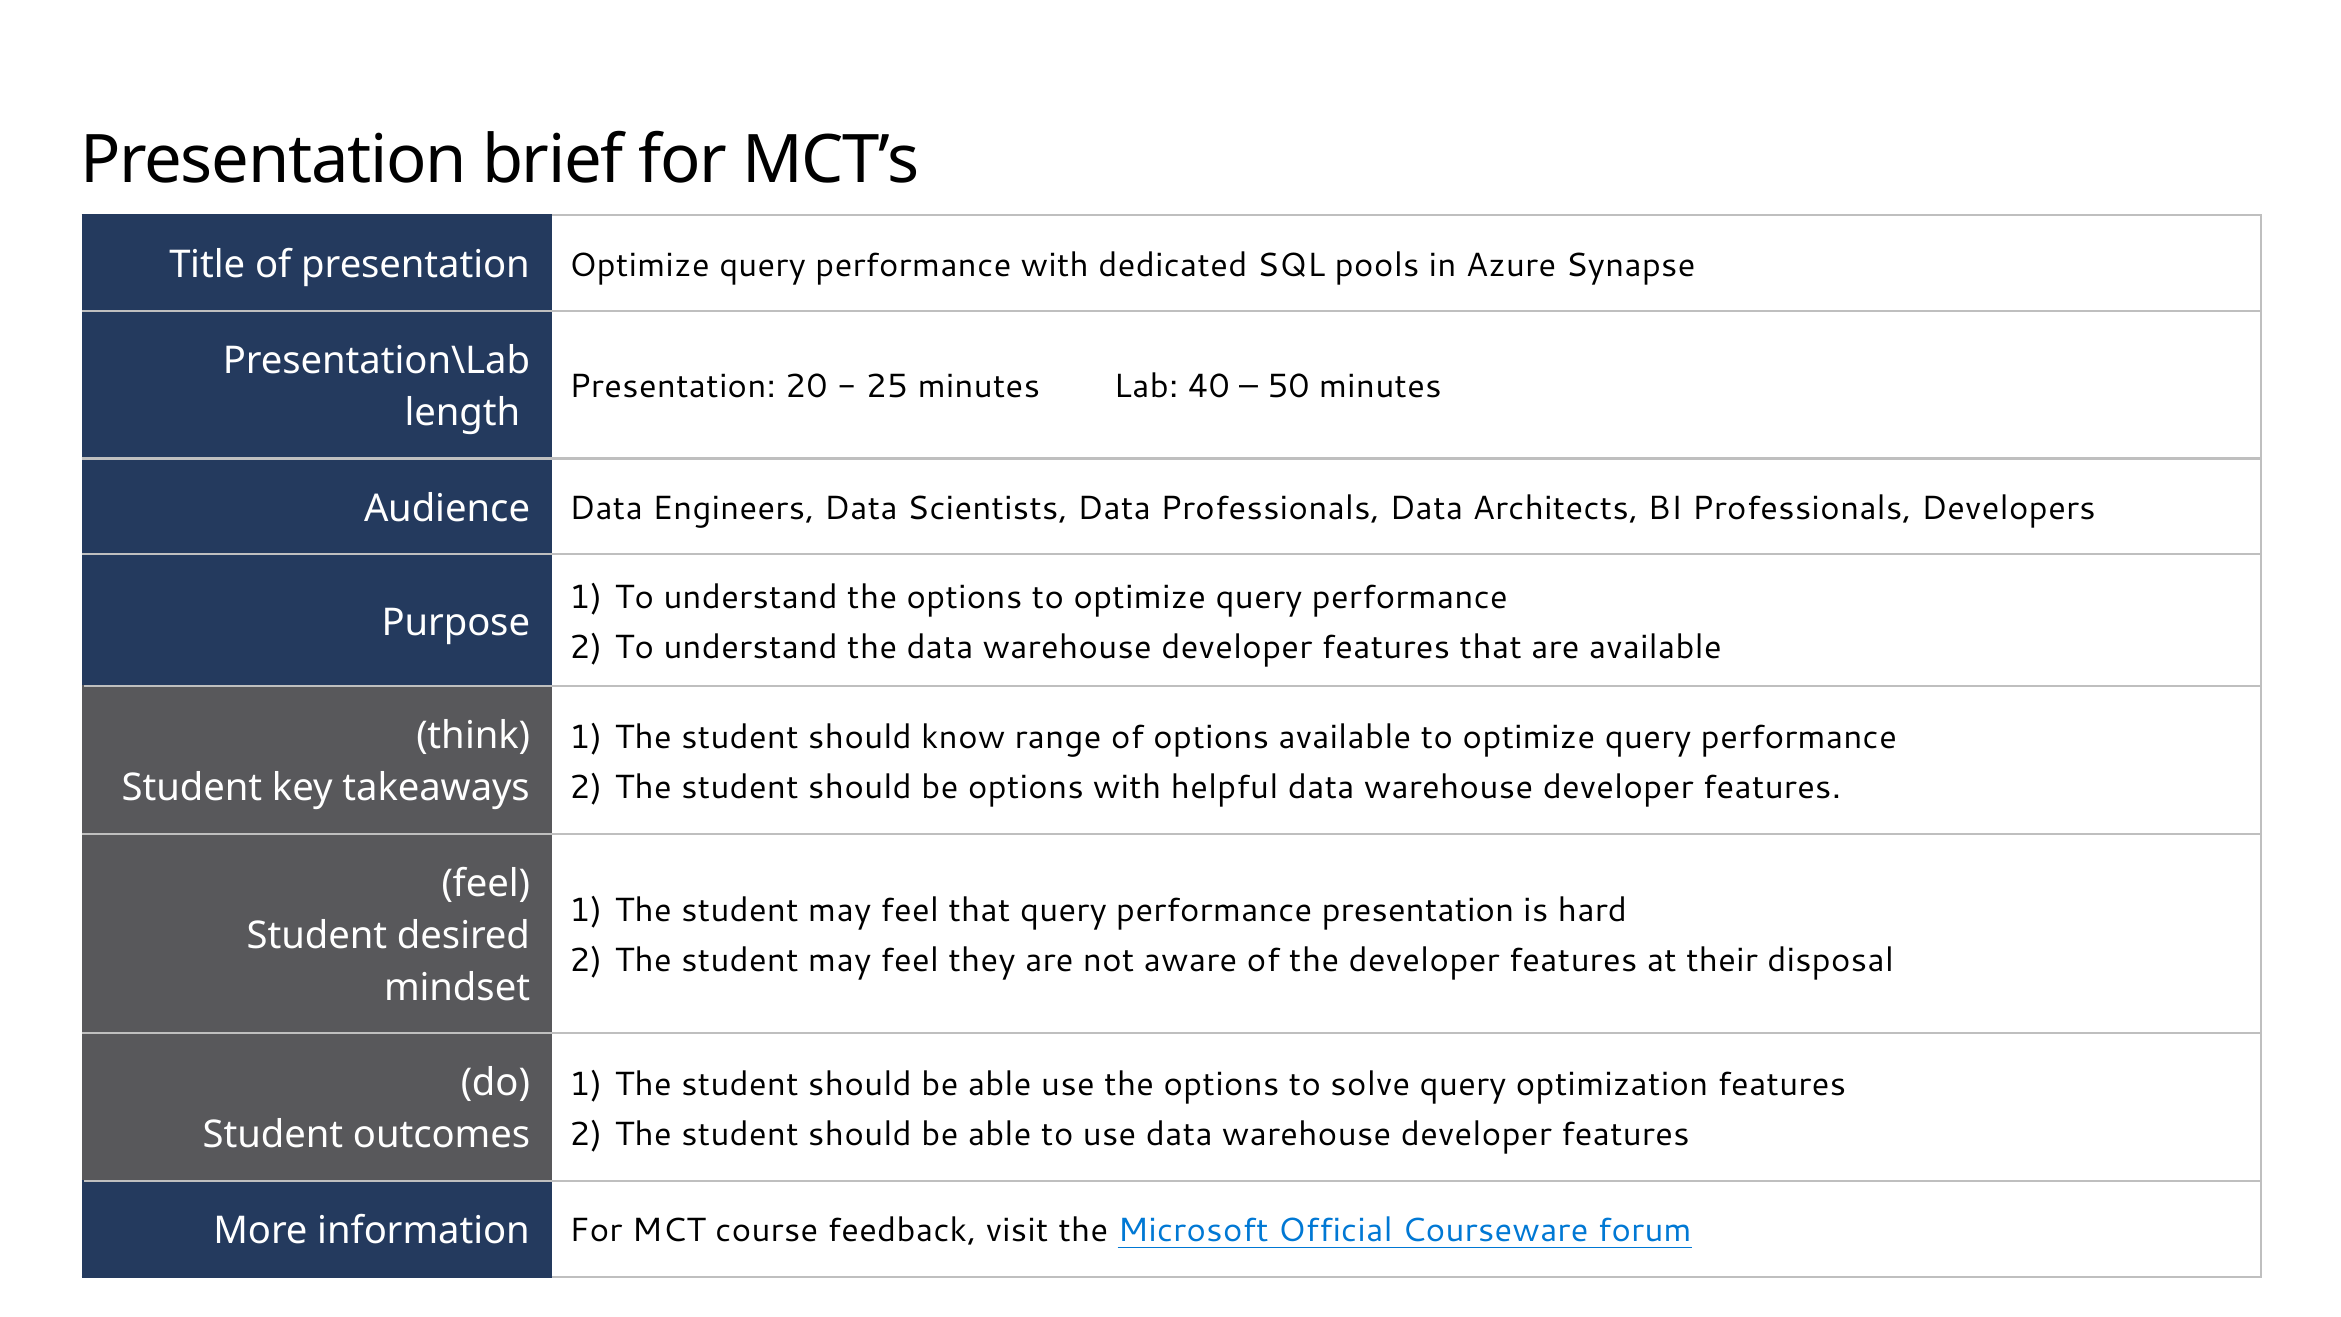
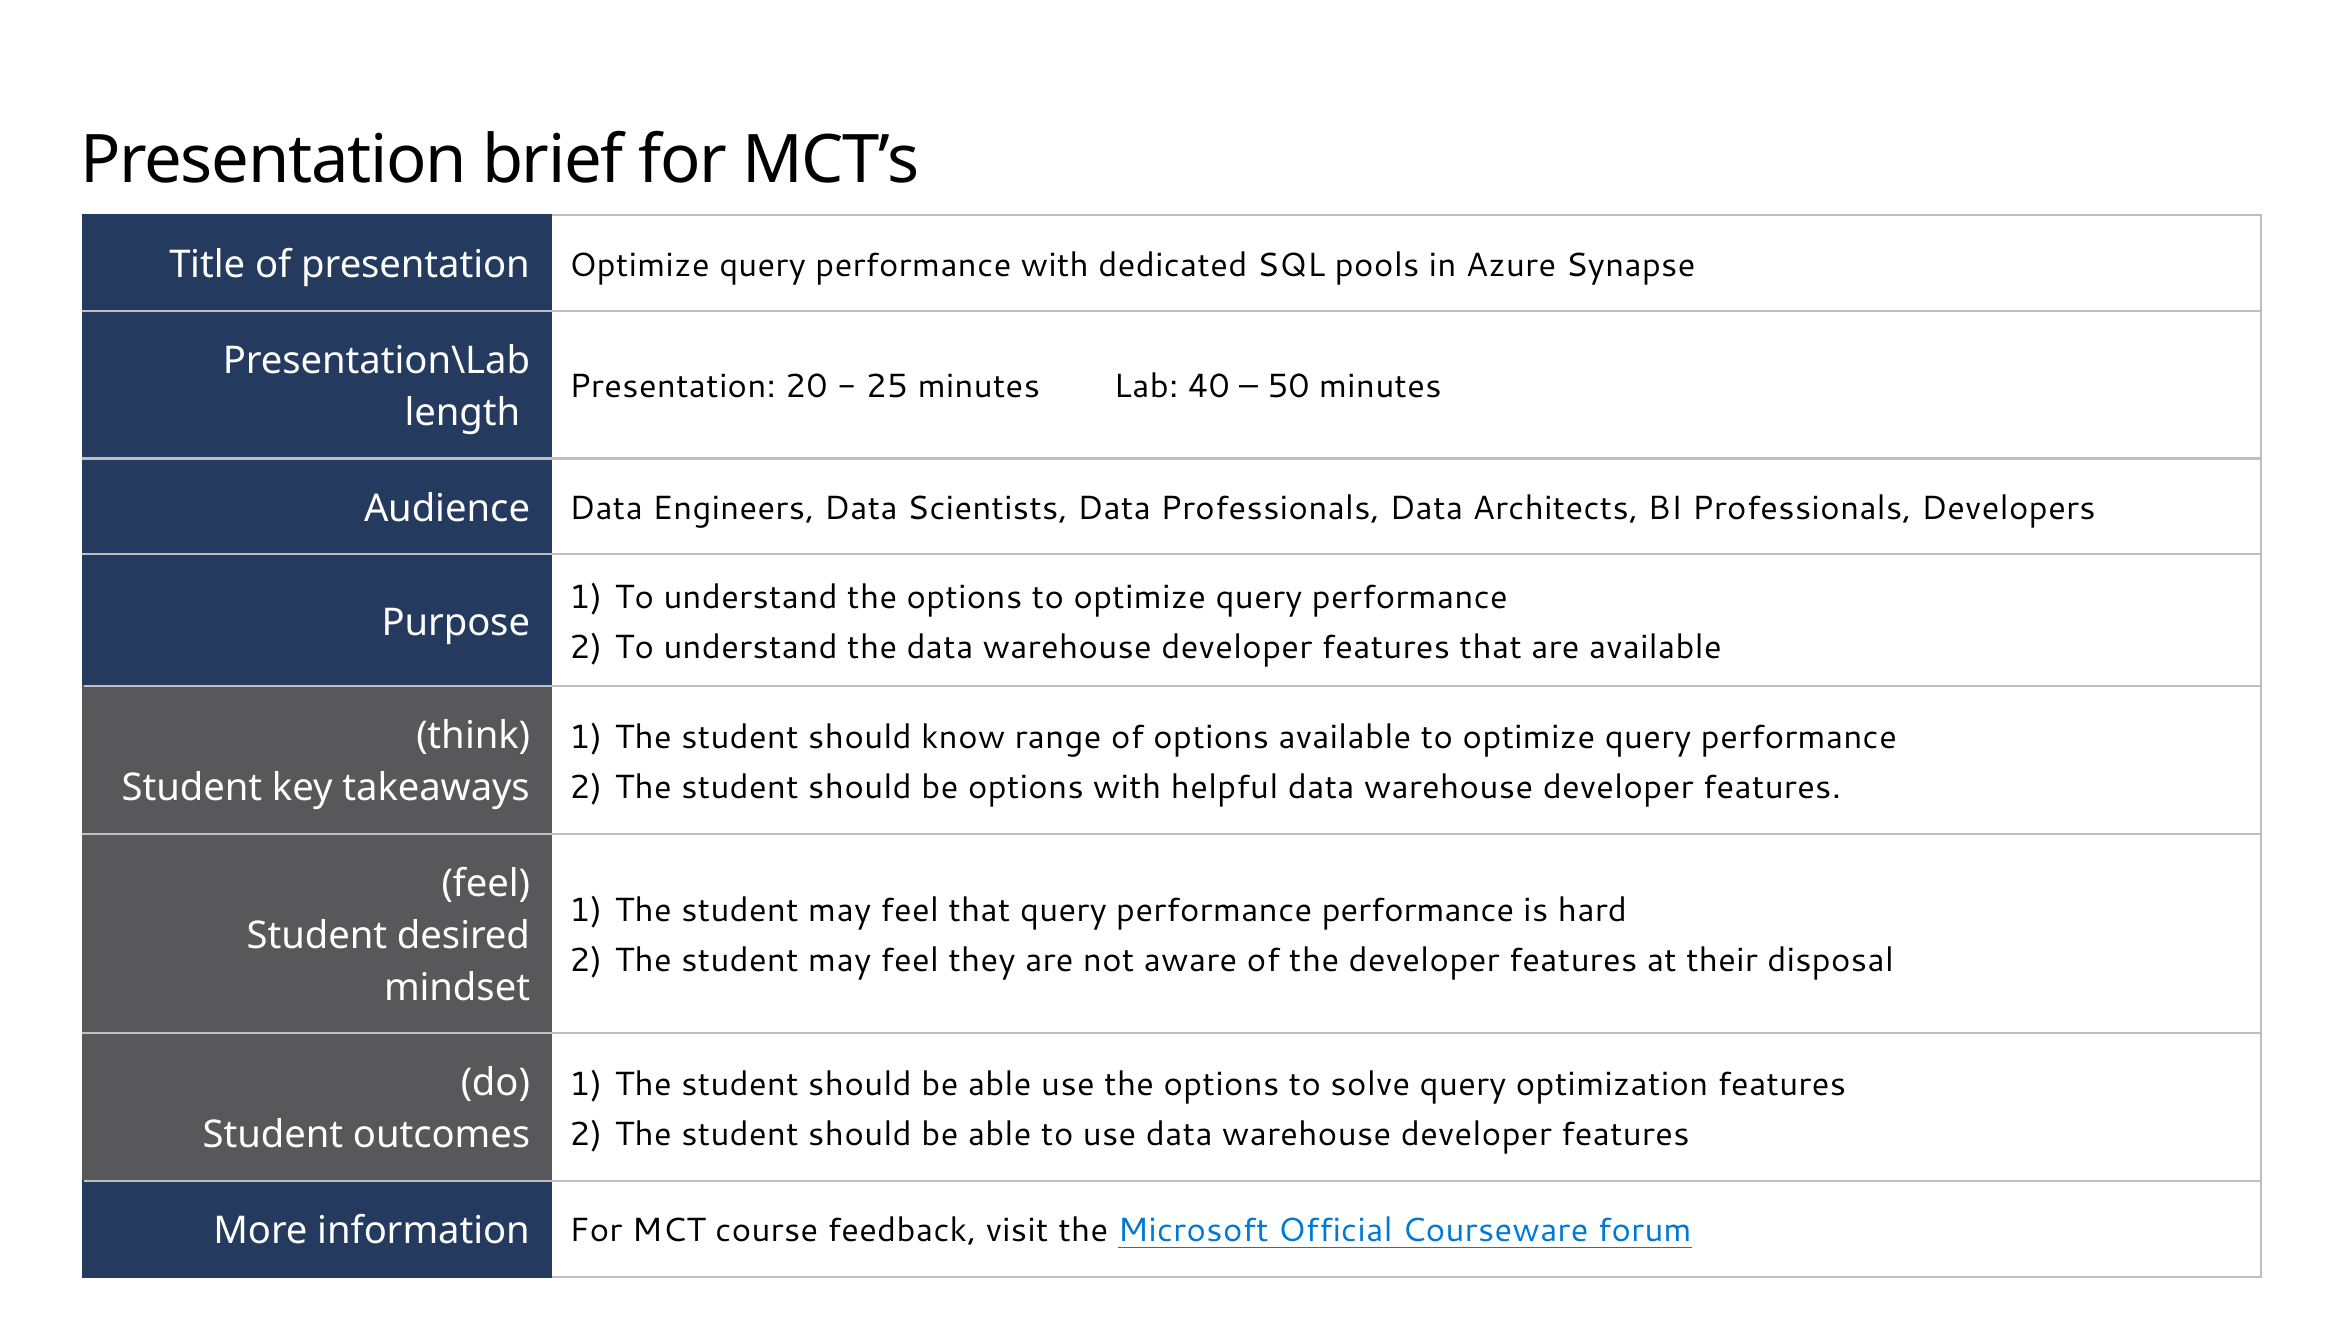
performance presentation: presentation -> performance
